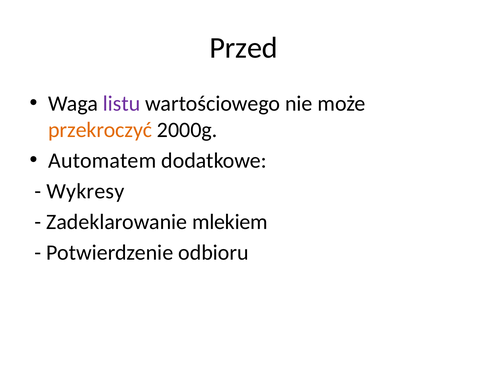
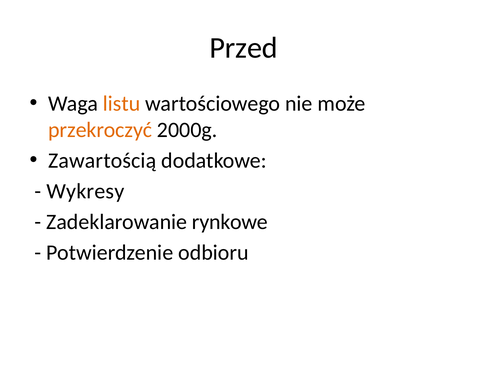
listu colour: purple -> orange
Automatem: Automatem -> Zawartością
mlekiem: mlekiem -> rynkowe
